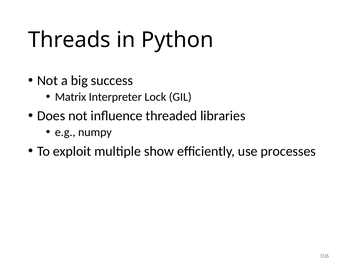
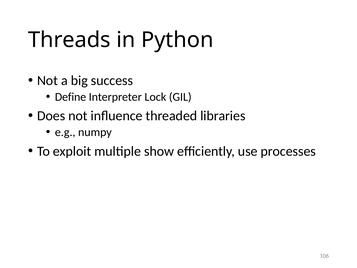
Matrix: Matrix -> Define
